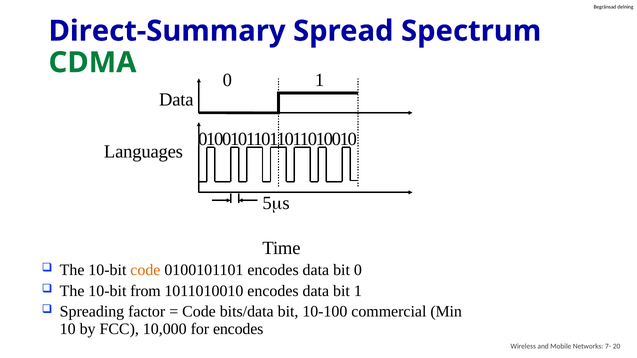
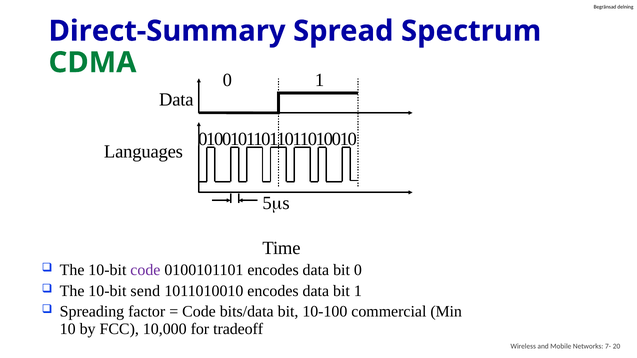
code at (145, 270) colour: orange -> purple
from: from -> send
for encodes: encodes -> tradeoff
